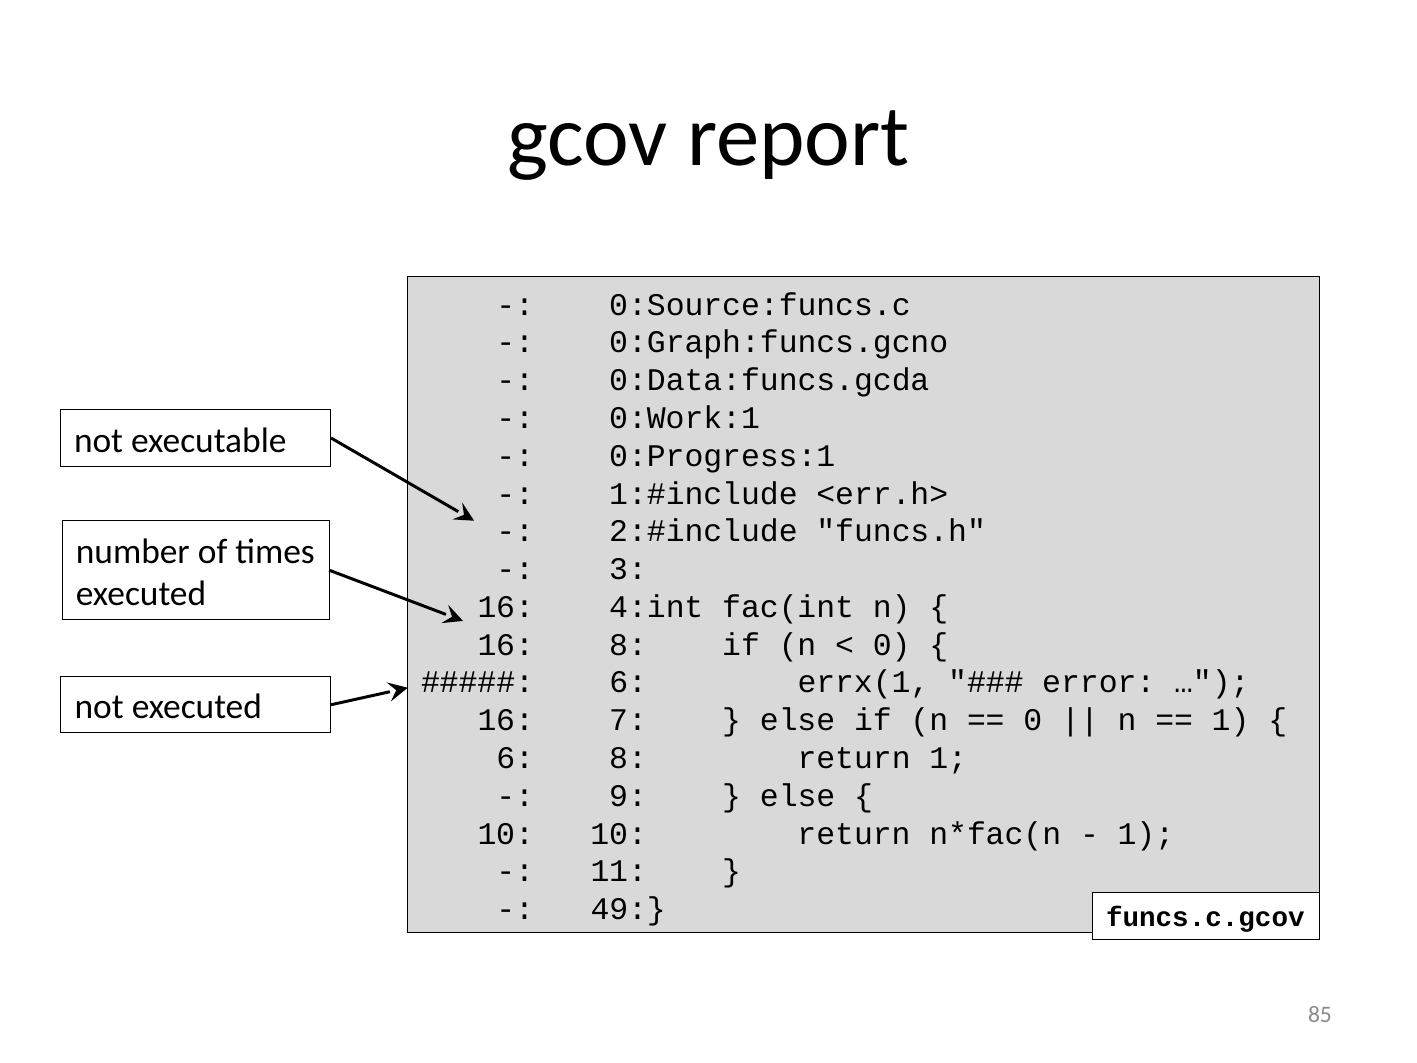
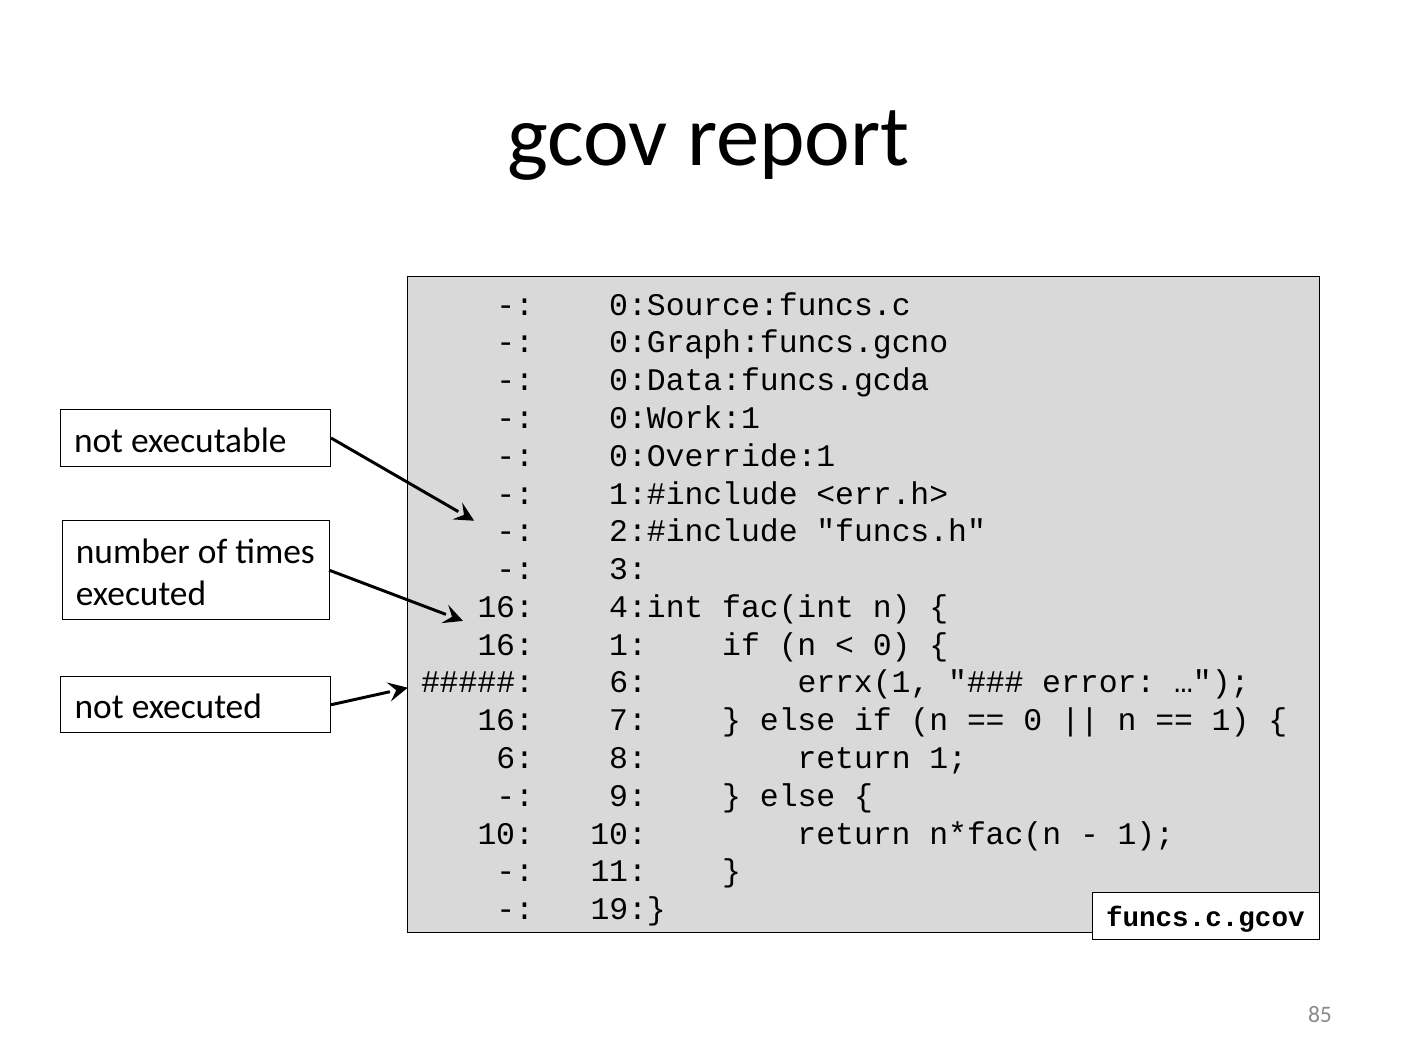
0:Progress:1: 0:Progress:1 -> 0:Override:1
16 8: 8 -> 1
49: 49 -> 19
